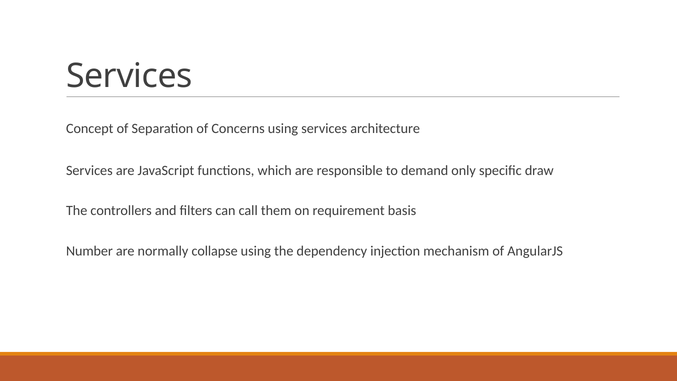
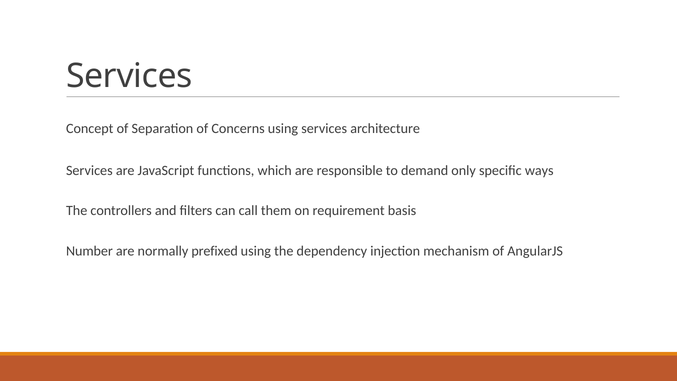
draw: draw -> ways
collapse: collapse -> prefixed
